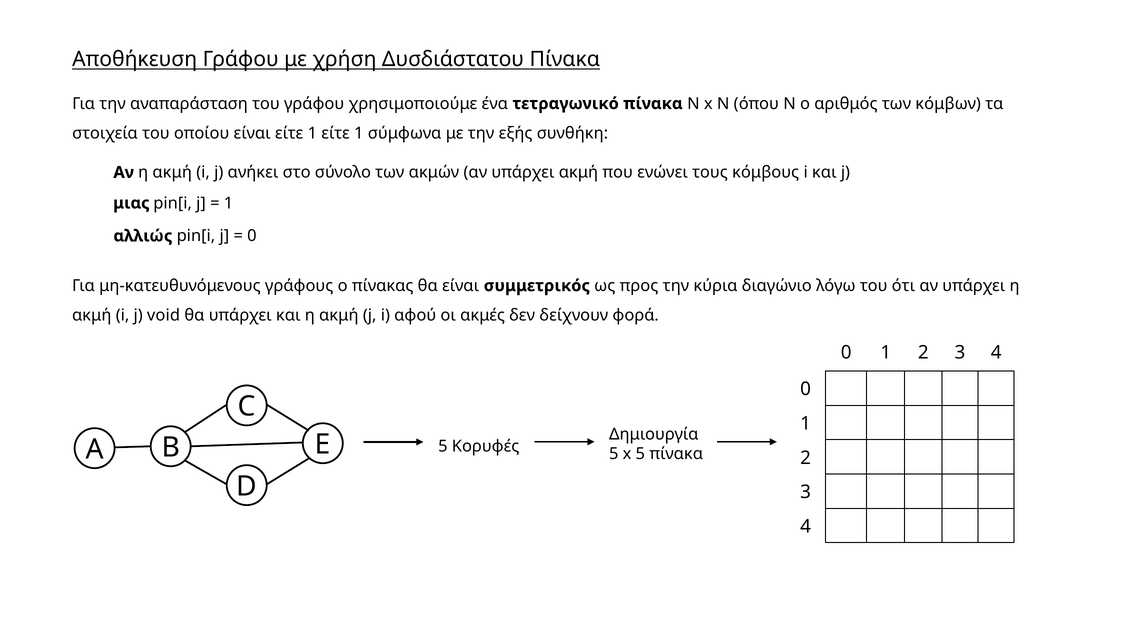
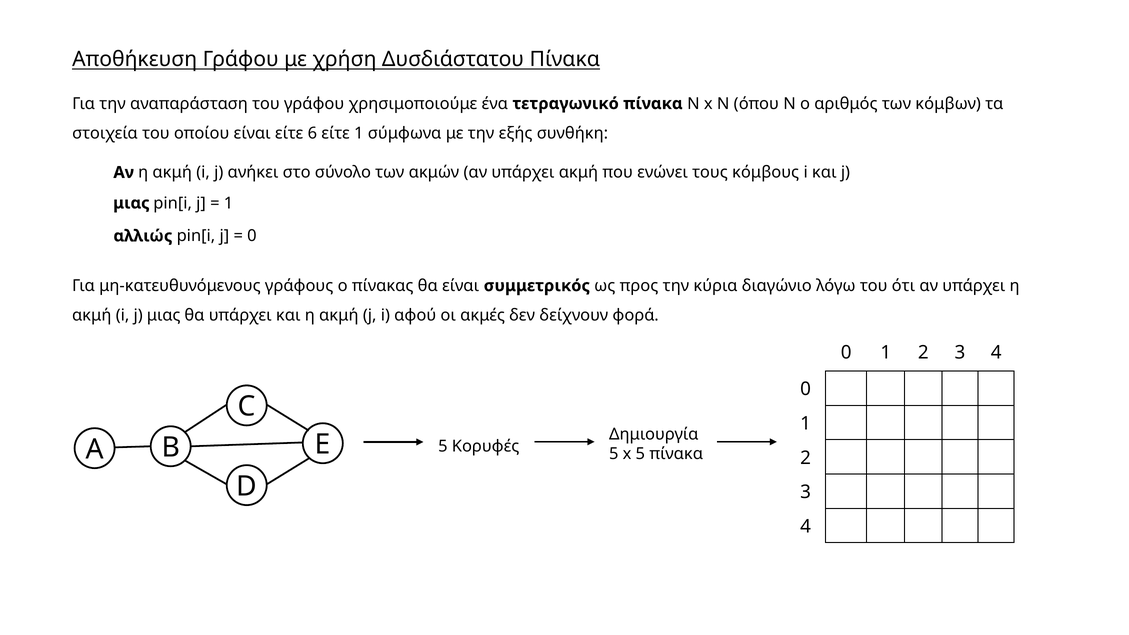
είναι είτε 1: 1 -> 6
i j void: void -> μιας
